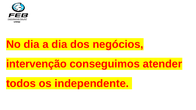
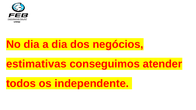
intervenção: intervenção -> estimativas
